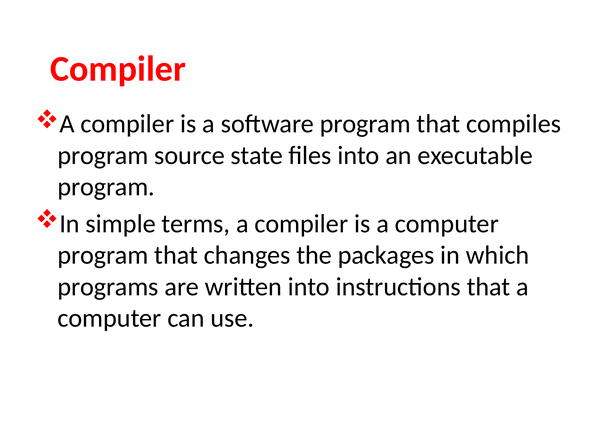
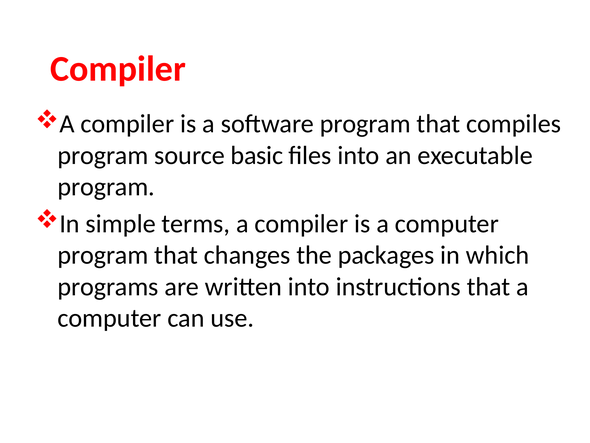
state: state -> basic
